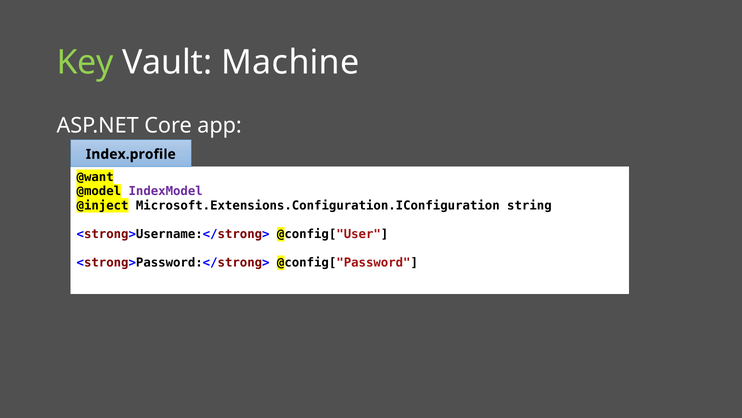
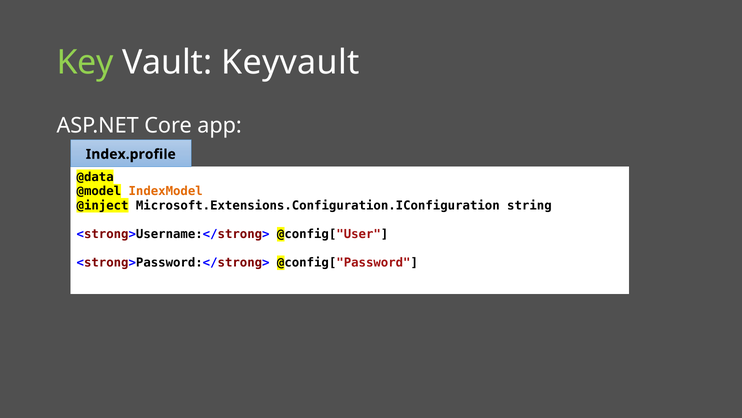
Machine: Machine -> Keyvault
@want: @want -> @data
IndexModel colour: purple -> orange
